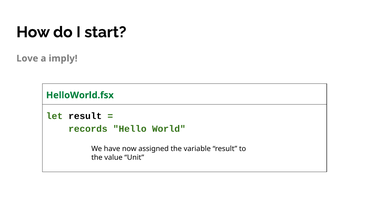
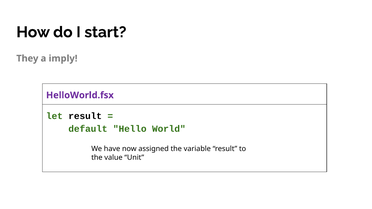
Love: Love -> They
HelloWorld.fsx colour: green -> purple
records: records -> default
